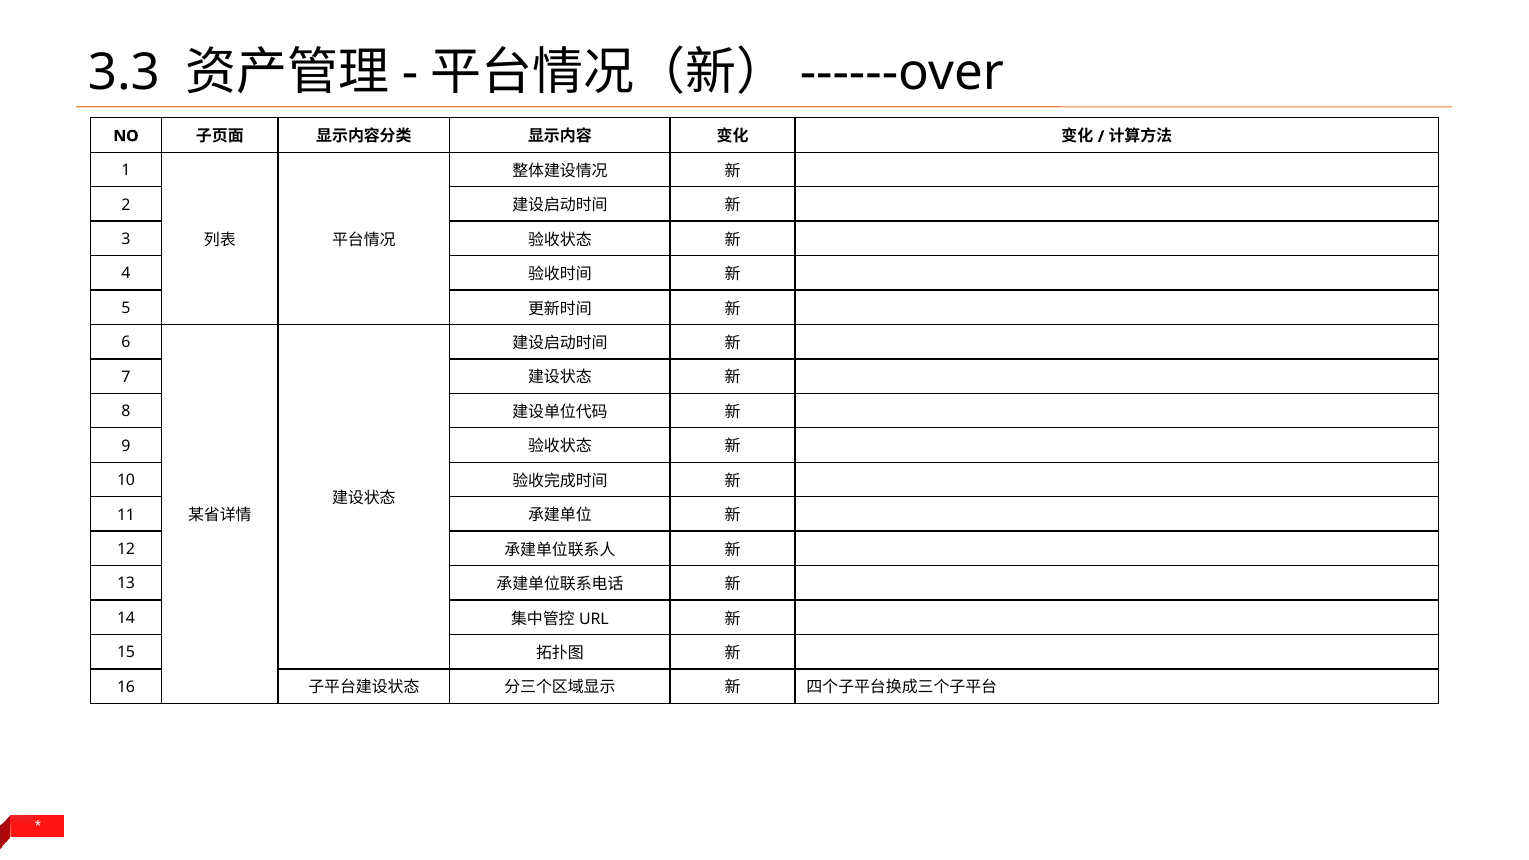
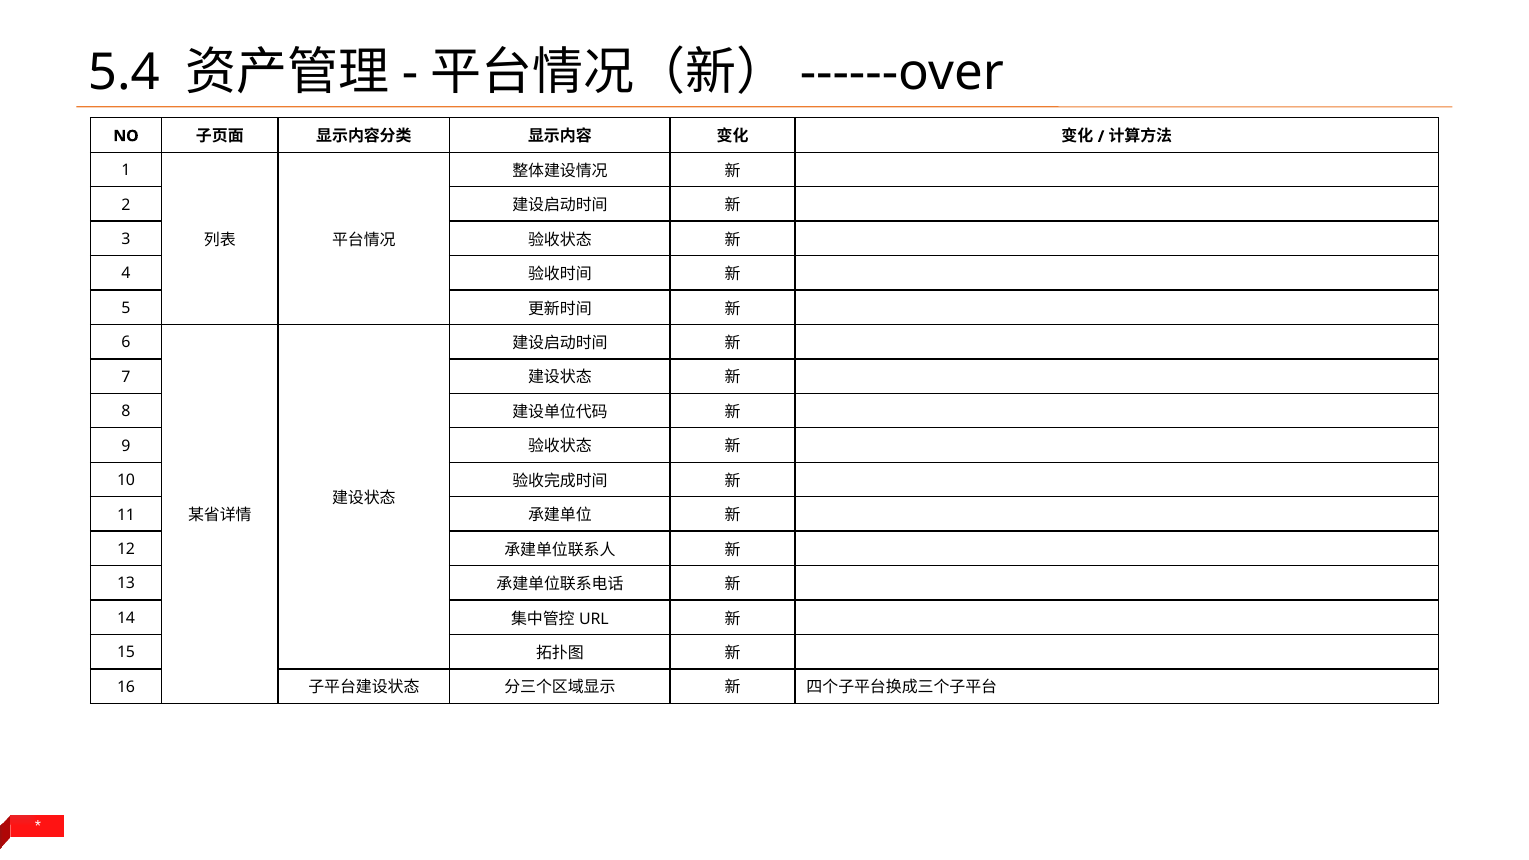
3.3: 3.3 -> 5.4
